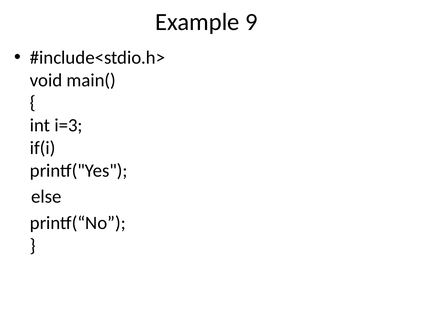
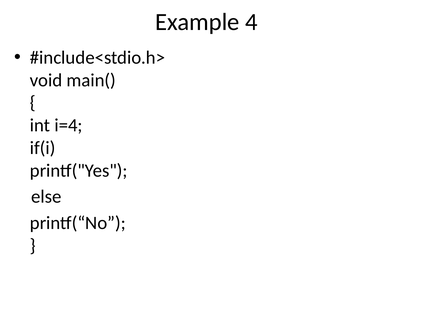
9: 9 -> 4
i=3: i=3 -> i=4
